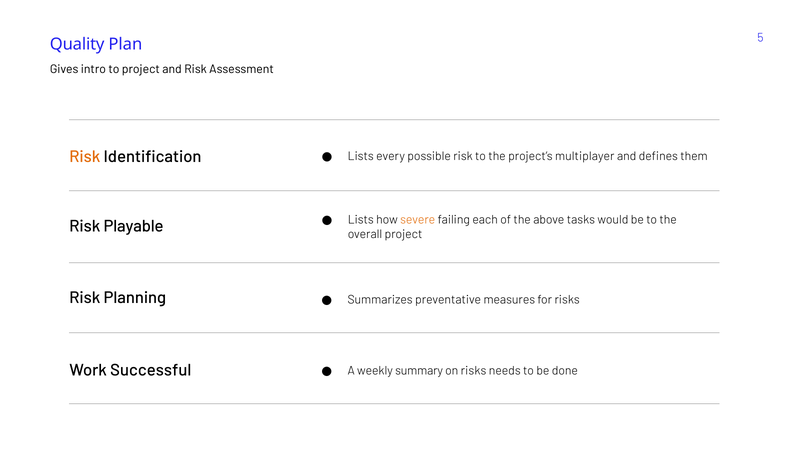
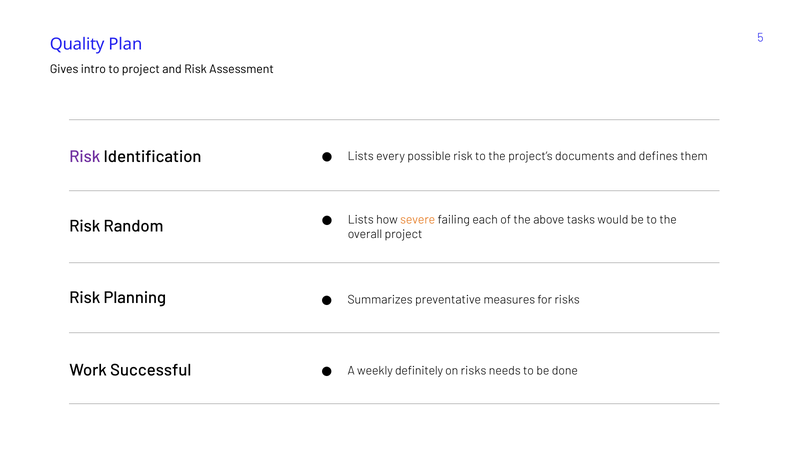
Risk at (85, 157) colour: orange -> purple
multiplayer: multiplayer -> documents
Playable: Playable -> Random
summary: summary -> definitely
